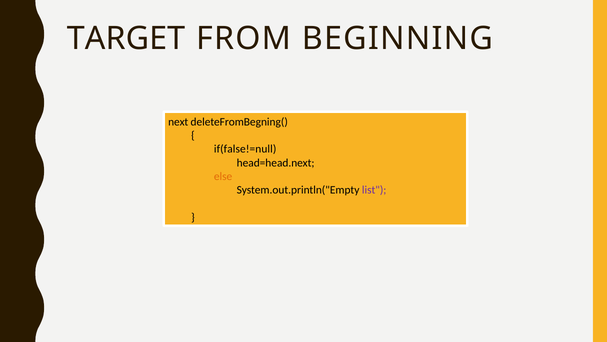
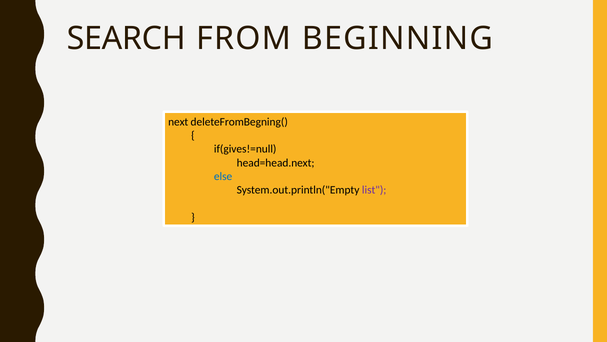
TARGET: TARGET -> SEARCH
if(false!=null: if(false!=null -> if(gives!=null
else colour: orange -> blue
